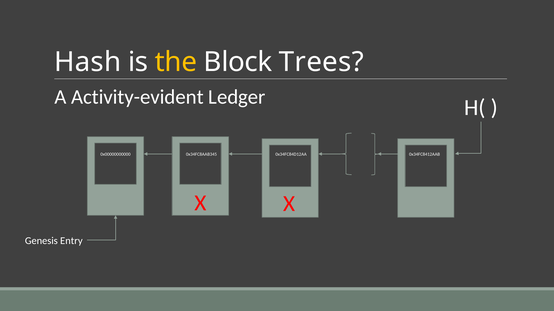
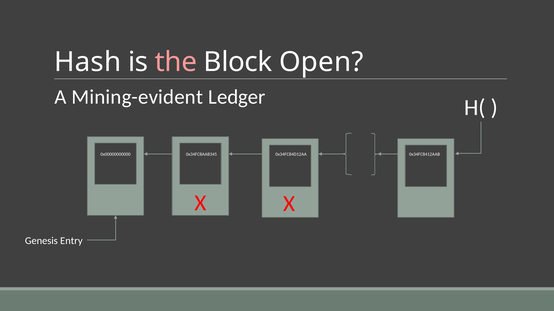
the colour: yellow -> pink
Trees: Trees -> Open
Activity-evident: Activity-evident -> Mining-evident
